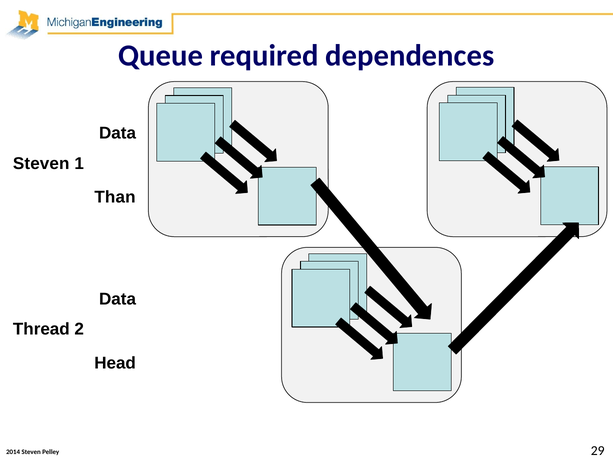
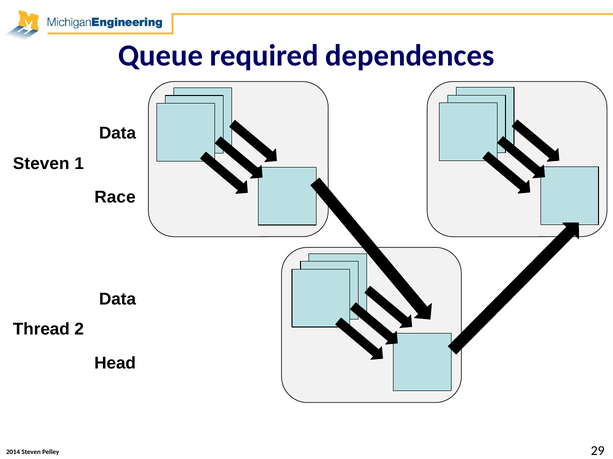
Than: Than -> Race
